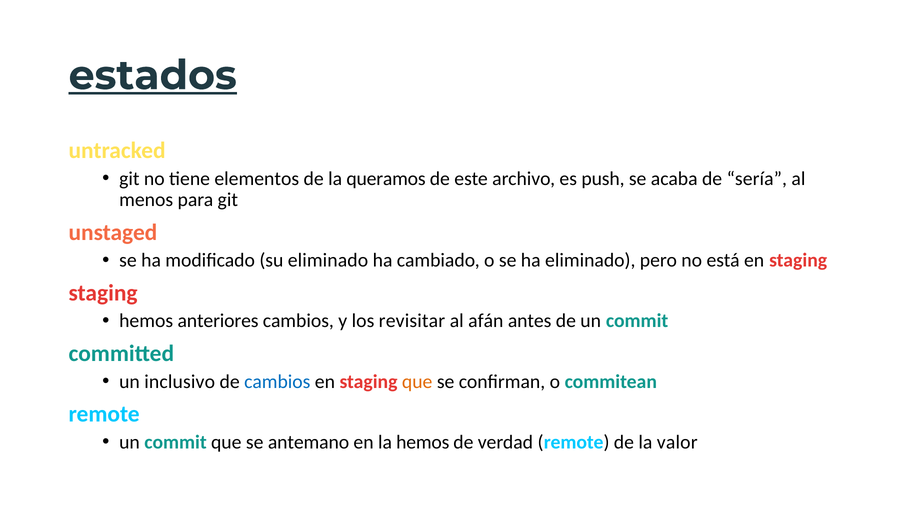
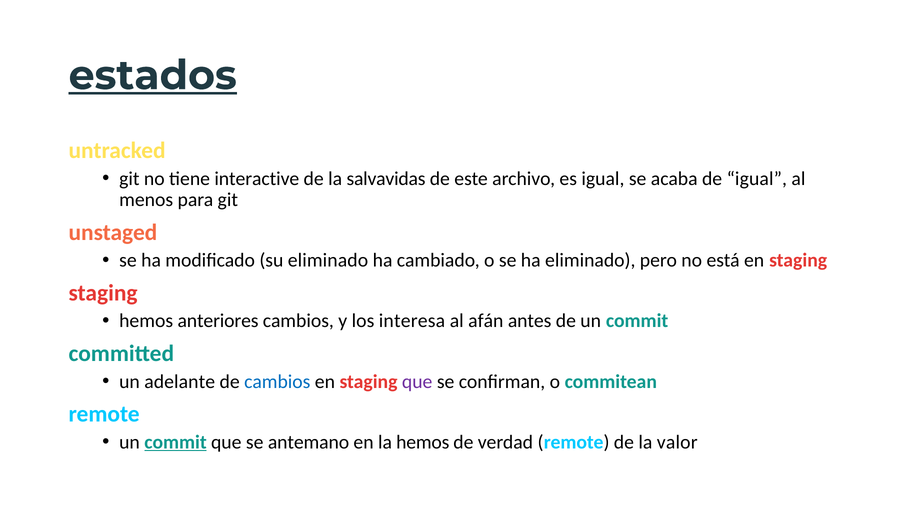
elementos: elementos -> interactive
queramos: queramos -> salvavidas
es push: push -> igual
de sería: sería -> igual
revisitar: revisitar -> interesa
inclusivo: inclusivo -> adelante
que at (417, 382) colour: orange -> purple
commit at (176, 442) underline: none -> present
